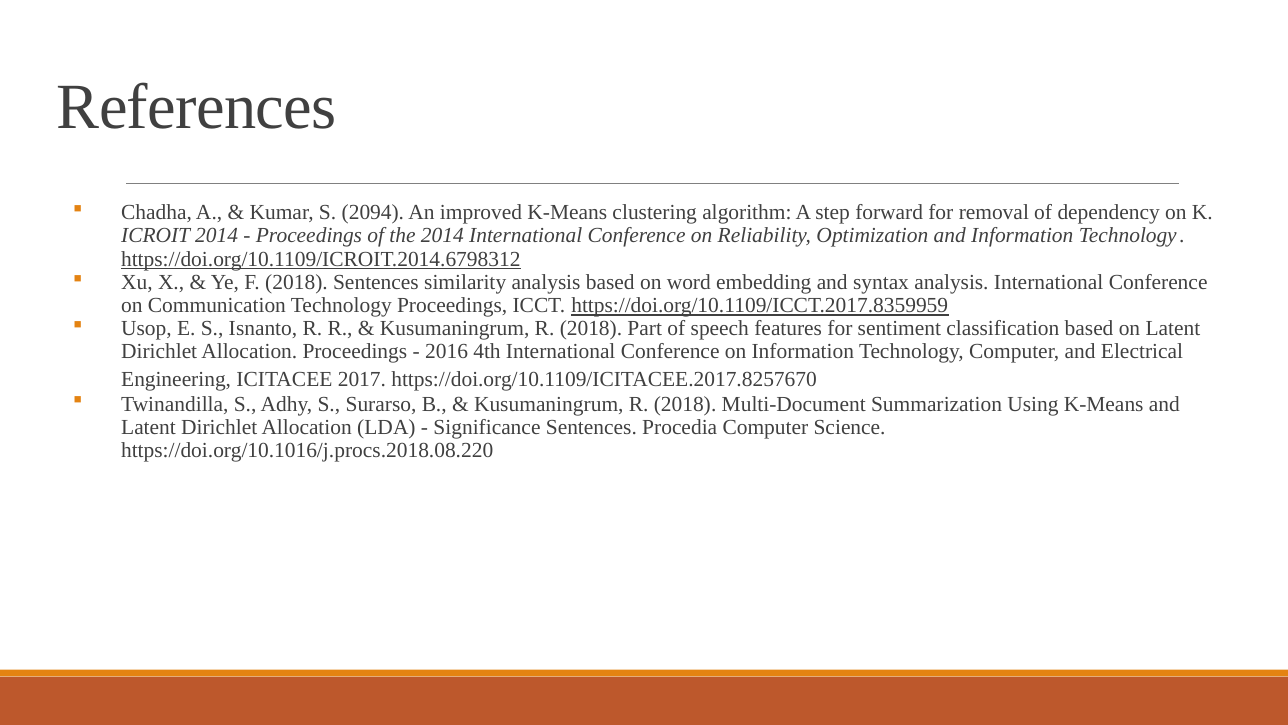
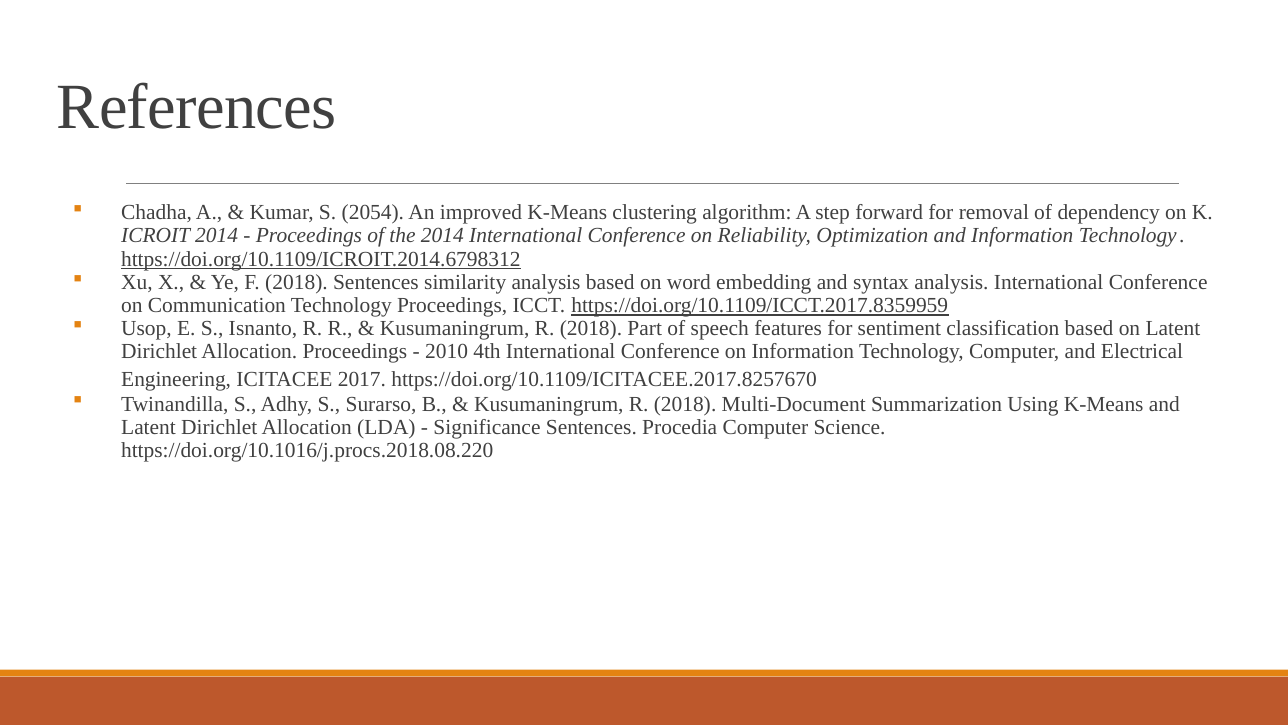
2094: 2094 -> 2054
2016: 2016 -> 2010
